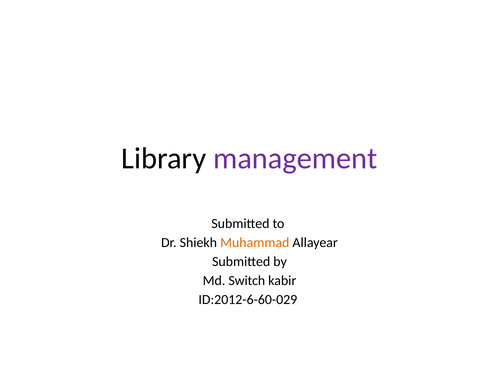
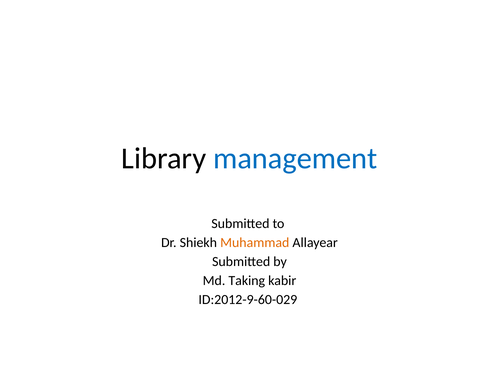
management colour: purple -> blue
Switch: Switch -> Taking
ID:2012-6-60-029: ID:2012-6-60-029 -> ID:2012-9-60-029
